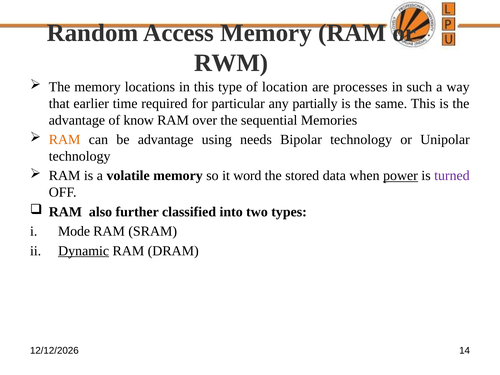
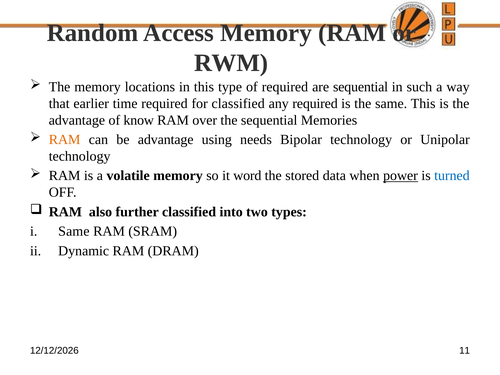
of location: location -> required
are processes: processes -> sequential
for particular: particular -> classified
any partially: partially -> required
turned colour: purple -> blue
Mode at (74, 231): Mode -> Same
Dynamic underline: present -> none
14: 14 -> 11
